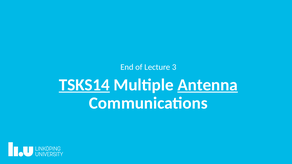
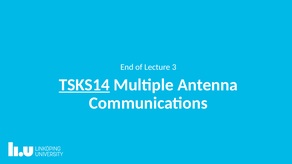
Antenna underline: present -> none
